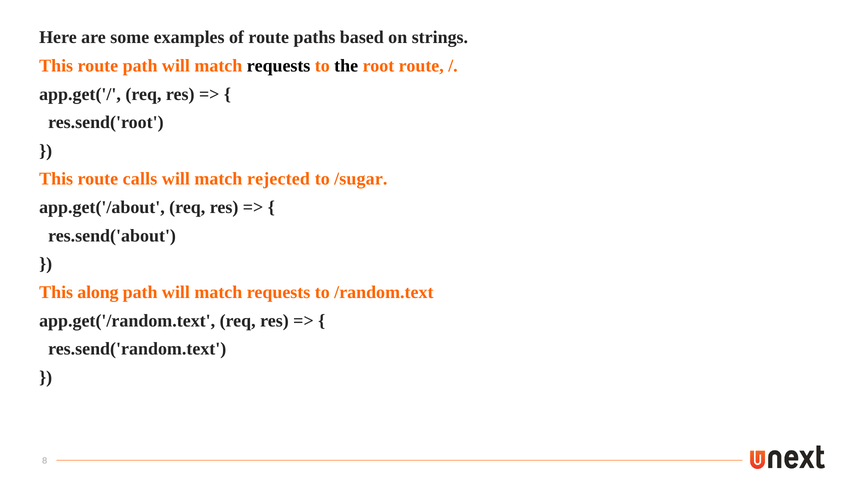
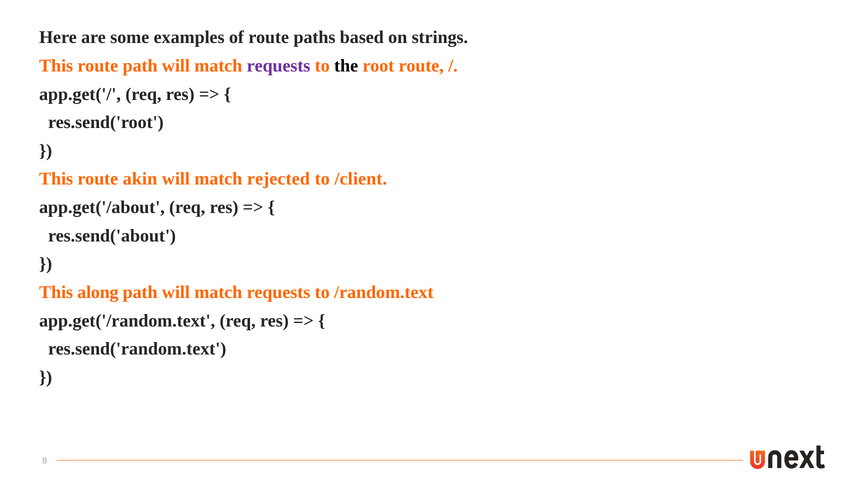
requests at (279, 66) colour: black -> purple
calls: calls -> akin
/sugar: /sugar -> /client
